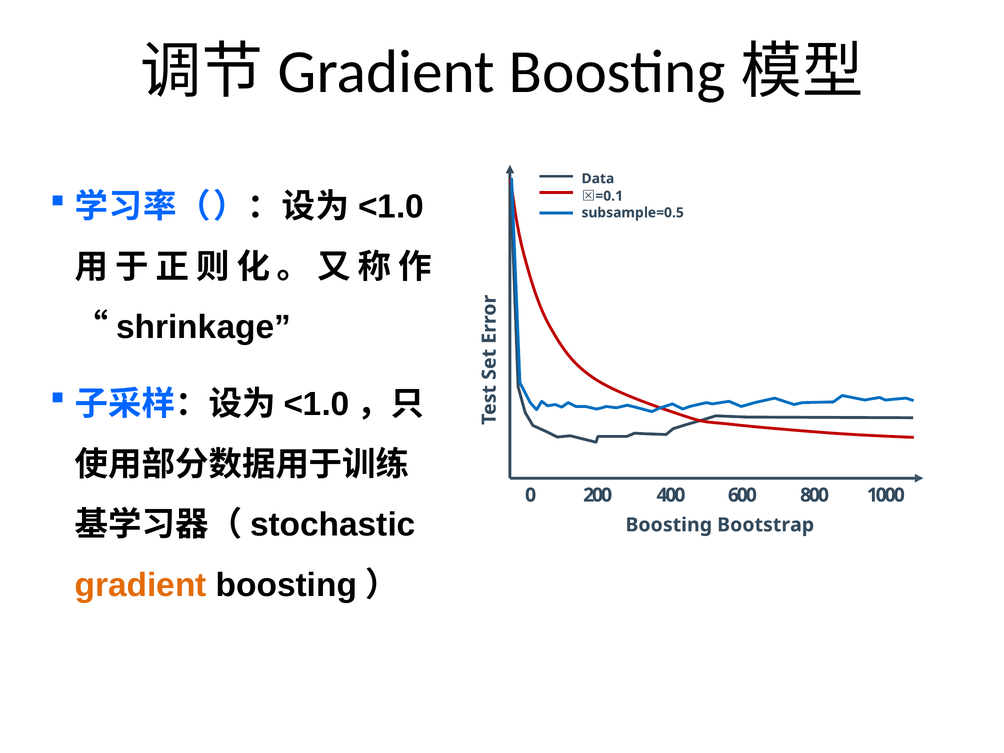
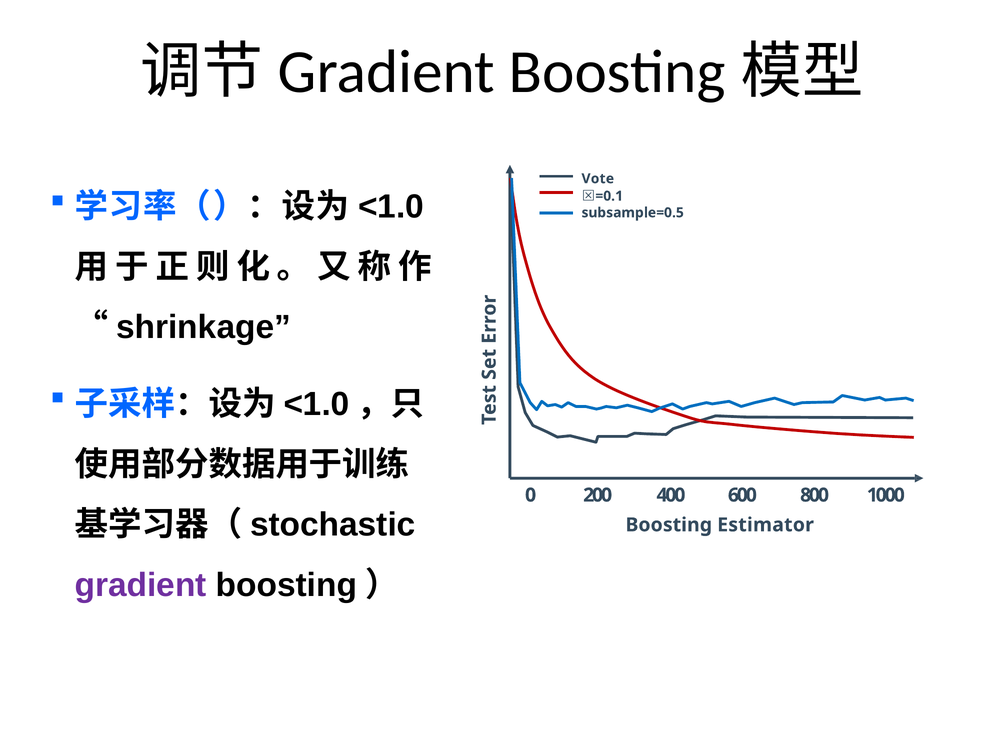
Data: Data -> Vote
Bootstrap: Bootstrap -> Estimator
gradient colour: orange -> purple
